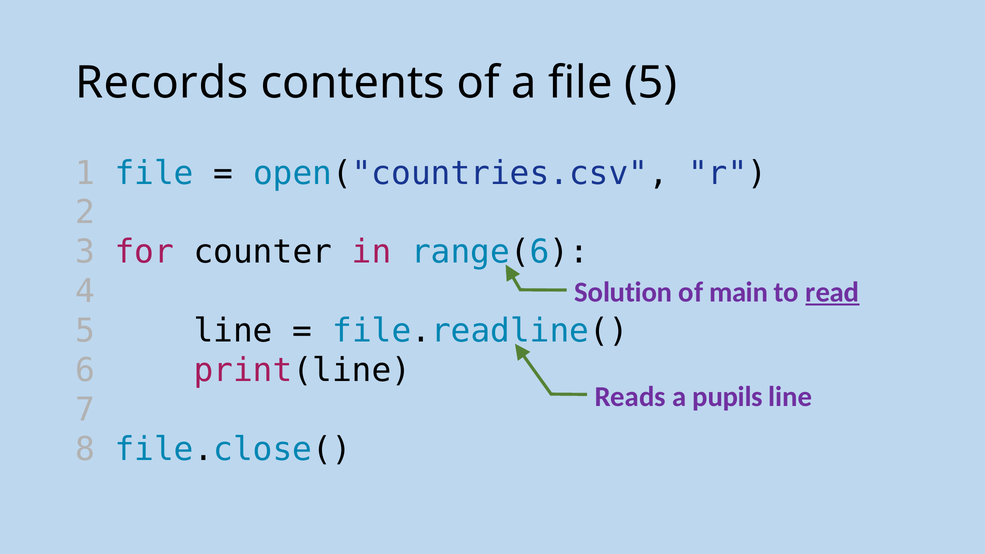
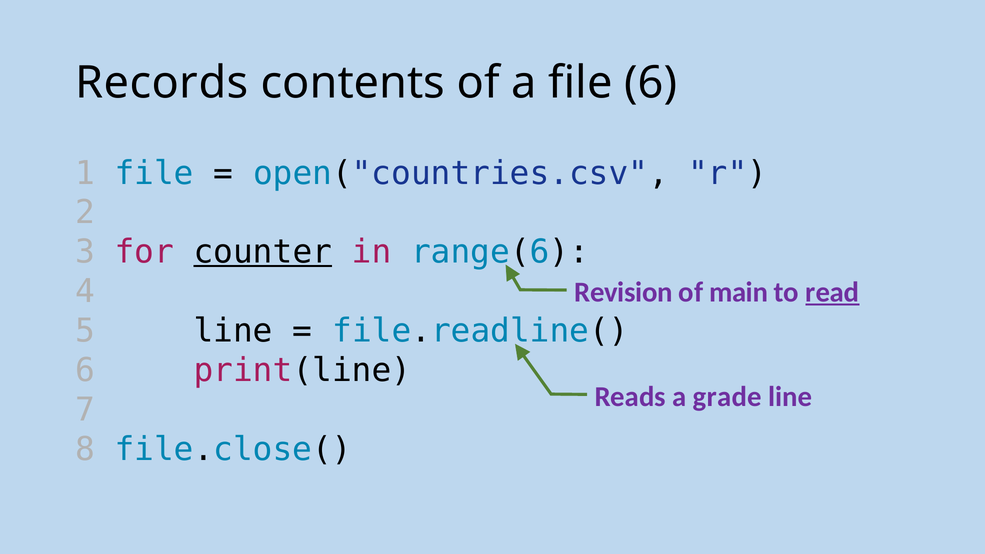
file 5: 5 -> 6
counter underline: none -> present
Solution: Solution -> Revision
pupils: pupils -> grade
